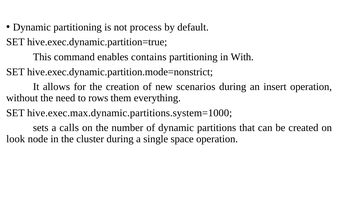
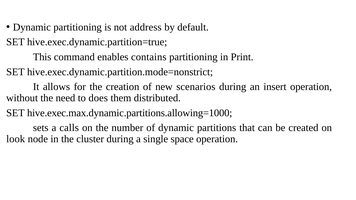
process: process -> address
With: With -> Print
rows: rows -> does
everything: everything -> distributed
hive.exec.max.dynamic.partitions.system=1000: hive.exec.max.dynamic.partitions.system=1000 -> hive.exec.max.dynamic.partitions.allowing=1000
